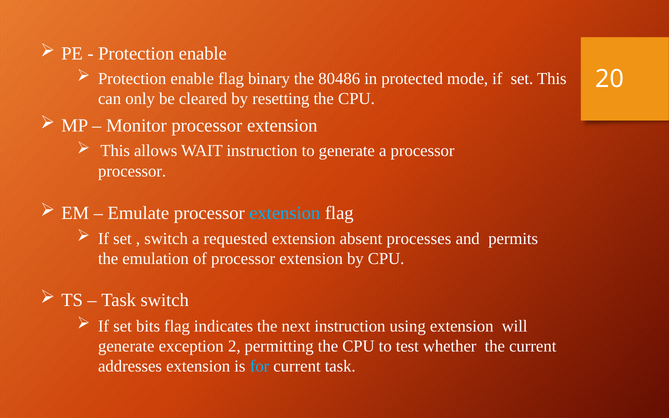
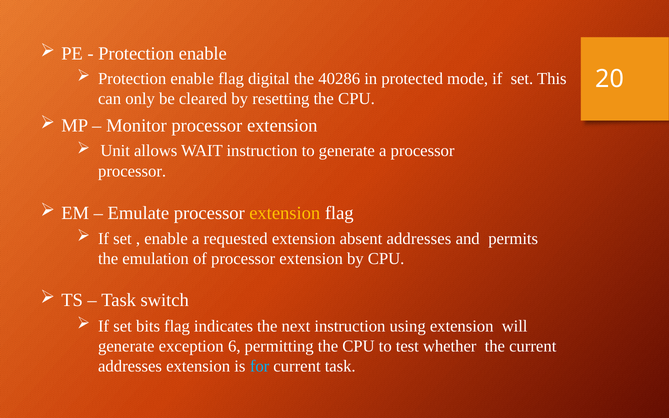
binary: binary -> digital
80486: 80486 -> 40286
This at (115, 151): This -> Unit
extension at (285, 213) colour: light blue -> yellow
switch at (166, 239): switch -> enable
absent processes: processes -> addresses
2: 2 -> 6
